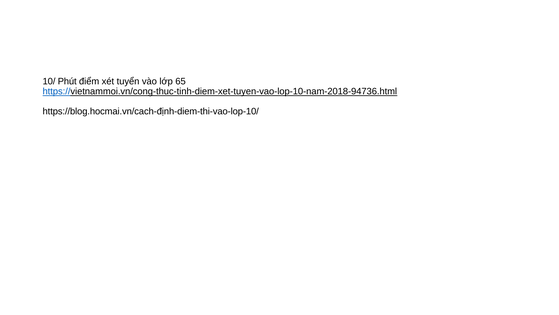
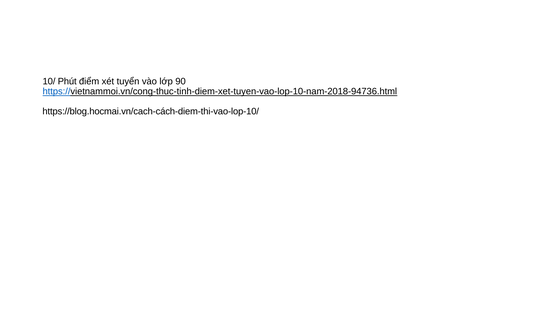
65: 65 -> 90
https://blog.hocmai.vn/cach-định-diem-thi-vao-lop-10/: https://blog.hocmai.vn/cach-định-diem-thi-vao-lop-10/ -> https://blog.hocmai.vn/cach-cách-diem-thi-vao-lop-10/
